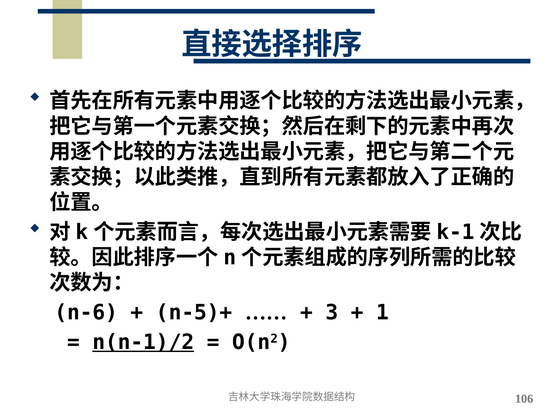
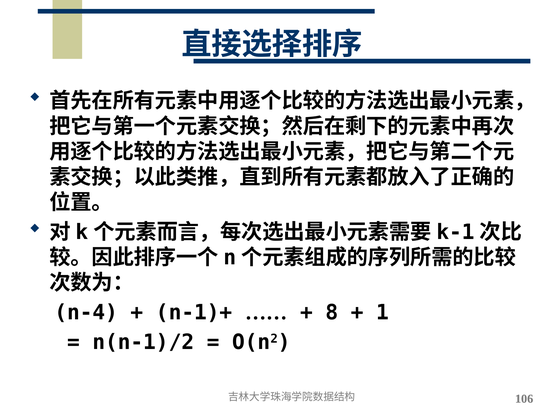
n-6: n-6 -> n-4
n-5)+: n-5)+ -> n-1)+
3: 3 -> 8
n(n-1)/2 underline: present -> none
